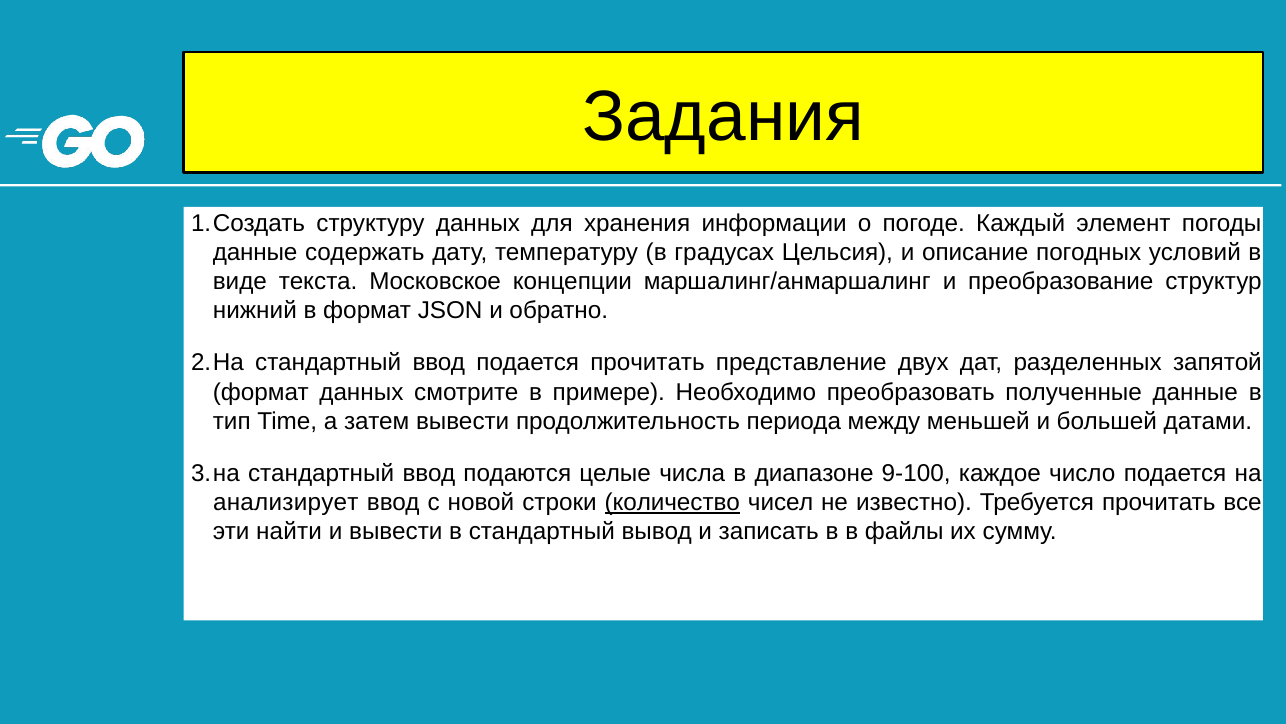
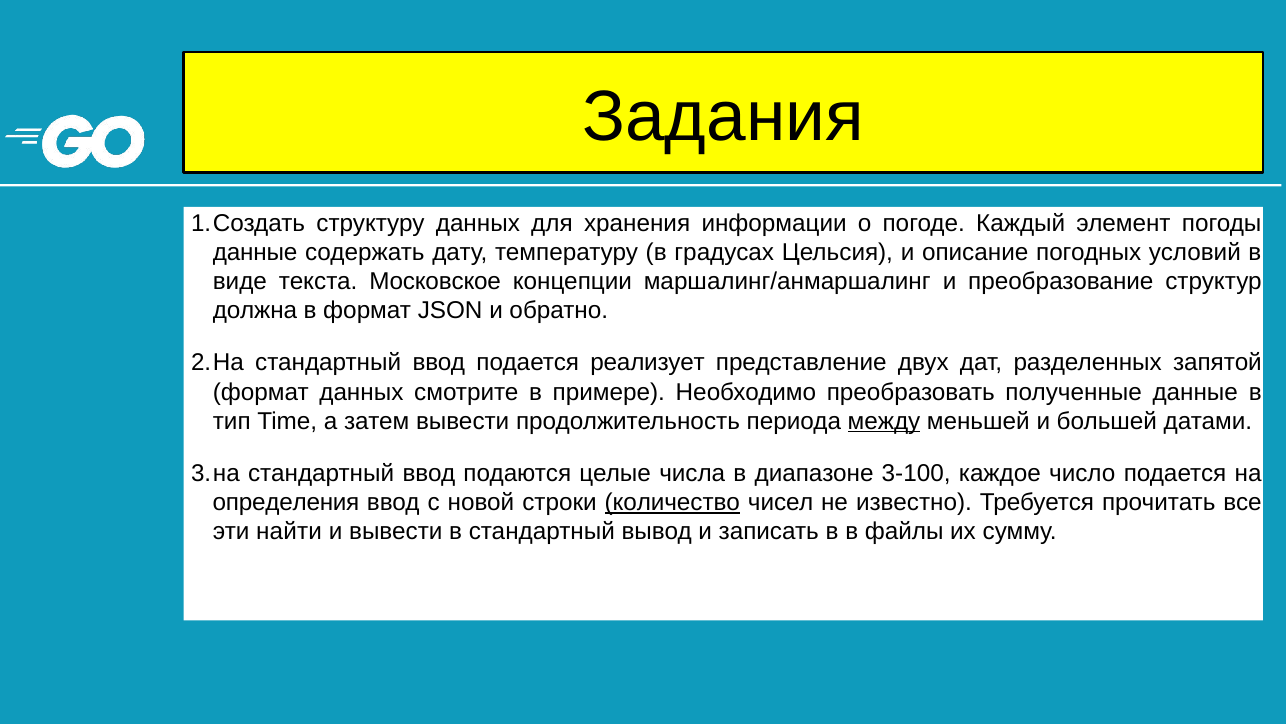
нижний: нижний -> должна
подается прочитать: прочитать -> реализует
между underline: none -> present
9-100: 9-100 -> 3-100
анализирует: анализирует -> определения
